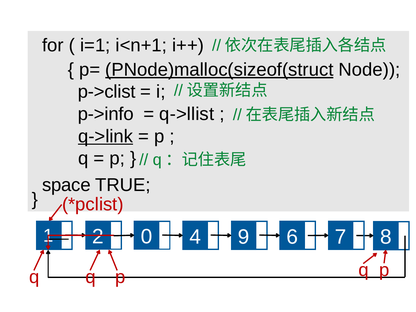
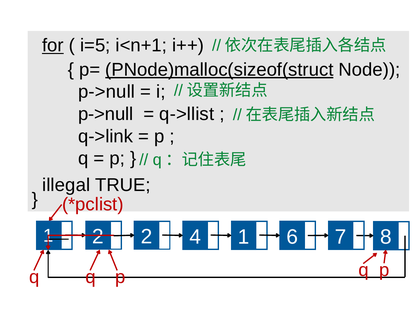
for underline: none -> present
i=1: i=1 -> i=5
p->clist at (107, 92): p->clist -> p->null
p->info at (106, 114): p->info -> p->null
q->link underline: present -> none
space: space -> illegal
2 0: 0 -> 2
4 9: 9 -> 1
